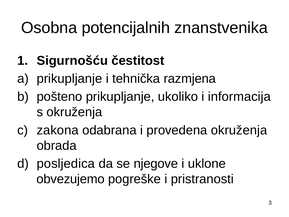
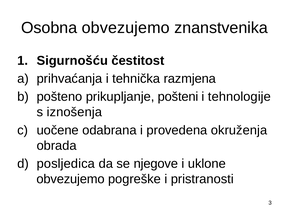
Osobna potencijalnih: potencijalnih -> obvezujemo
prikupljanje at (69, 79): prikupljanje -> prihvaćanja
ukoliko: ukoliko -> pošteni
informacija: informacija -> tehnologije
s okruženja: okruženja -> iznošenja
zakona: zakona -> uočene
